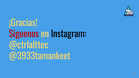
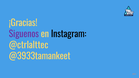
Siguenos colour: red -> purple
